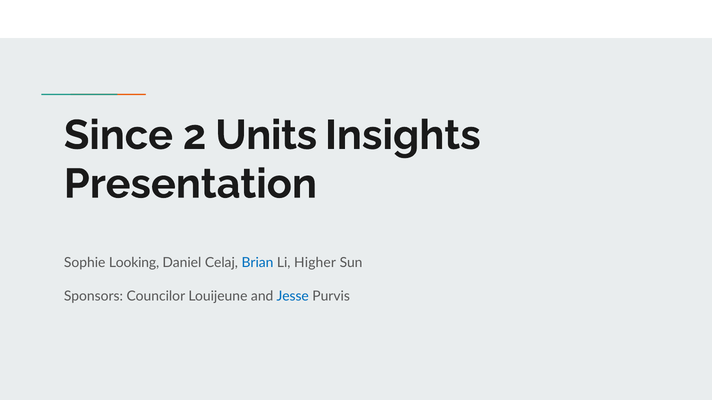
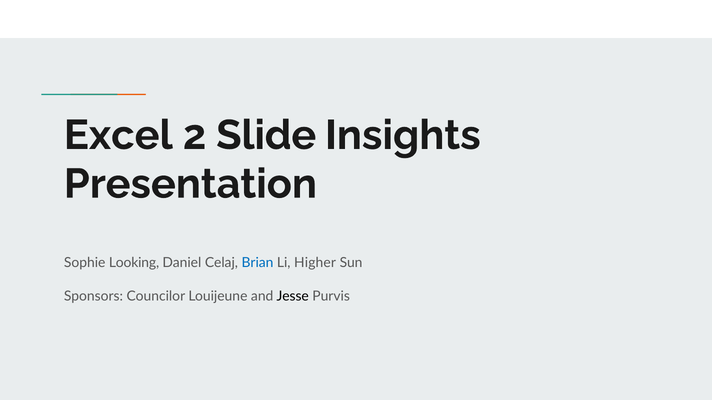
Since: Since -> Excel
Units: Units -> Slide
Jesse colour: blue -> black
